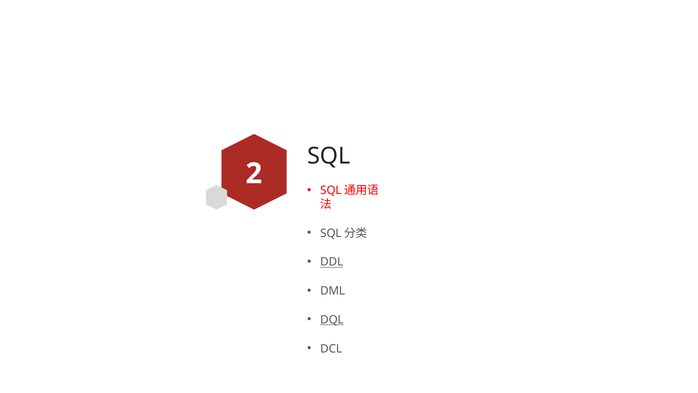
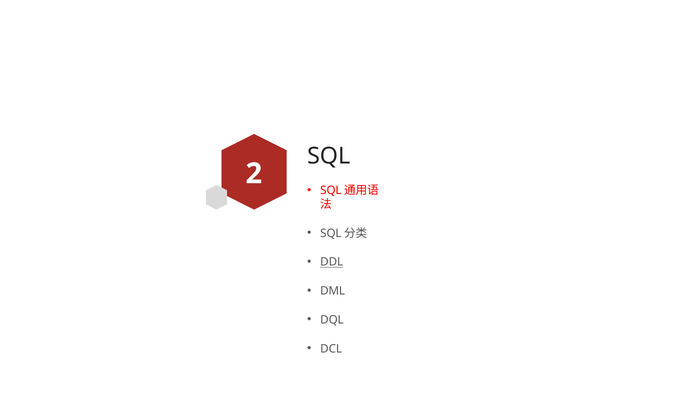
DQL underline: present -> none
